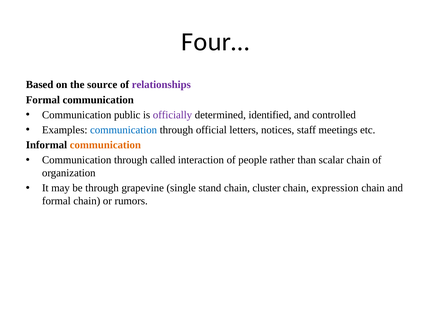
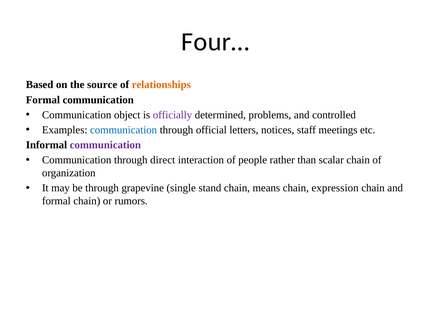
relationships colour: purple -> orange
public: public -> object
identified: identified -> problems
communication at (105, 145) colour: orange -> purple
called: called -> direct
cluster: cluster -> means
